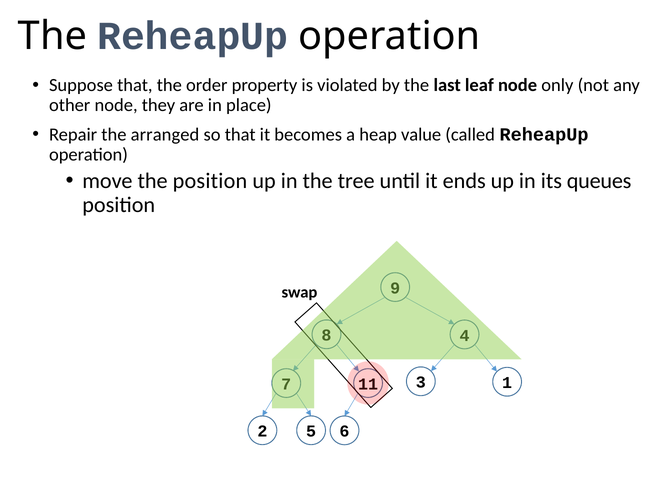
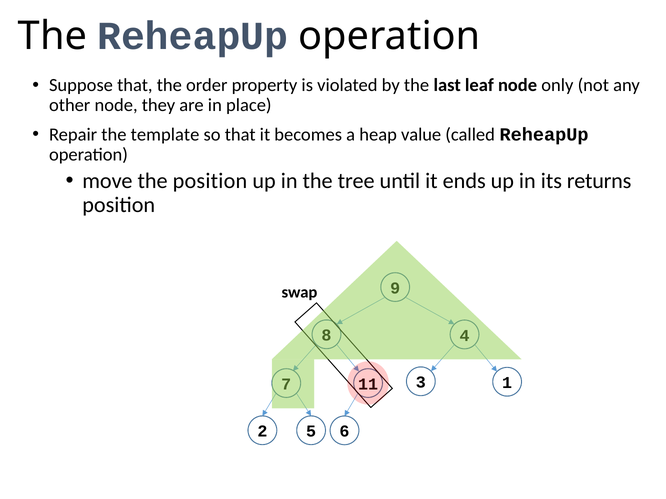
arranged: arranged -> template
queues: queues -> returns
